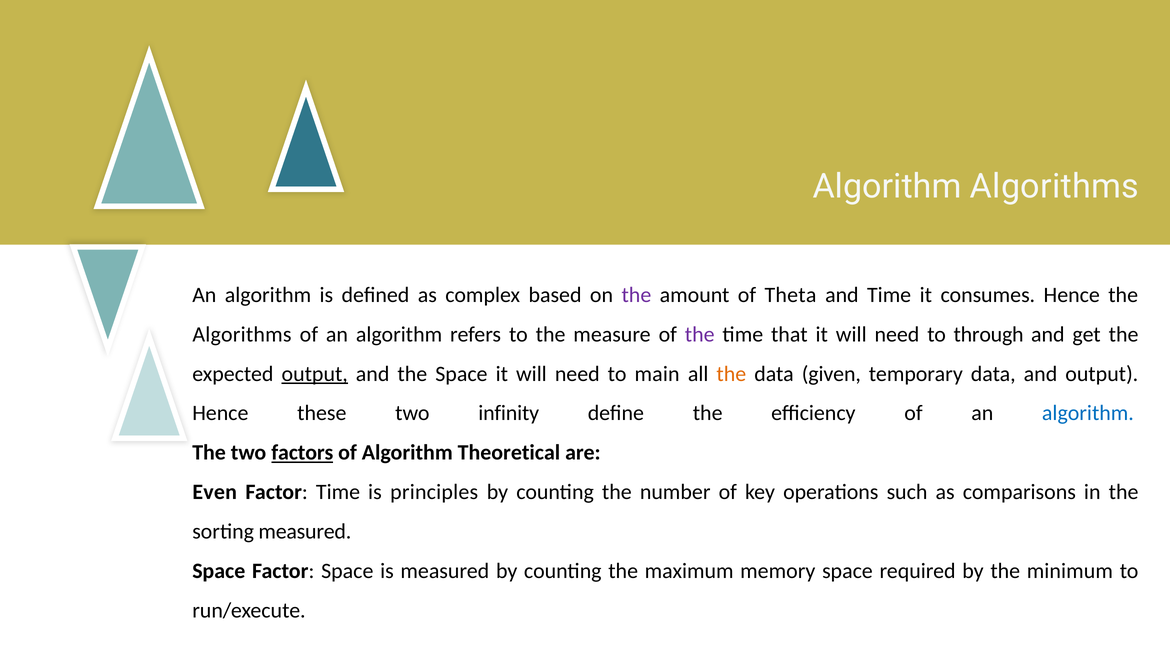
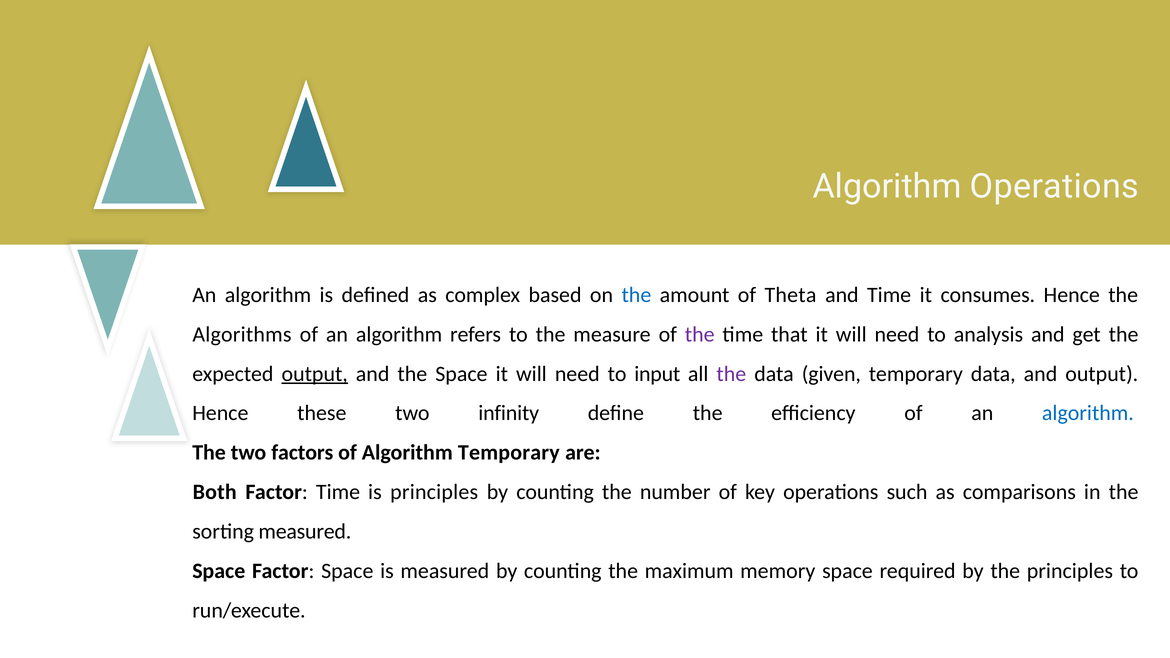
Algorithm Algorithms: Algorithms -> Operations
the at (636, 295) colour: purple -> blue
through: through -> analysis
main: main -> input
the at (731, 374) colour: orange -> purple
factors underline: present -> none
Algorithm Theoretical: Theoretical -> Temporary
Even: Even -> Both
the minimum: minimum -> principles
